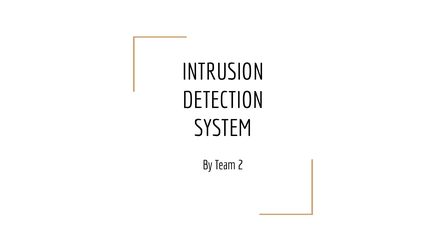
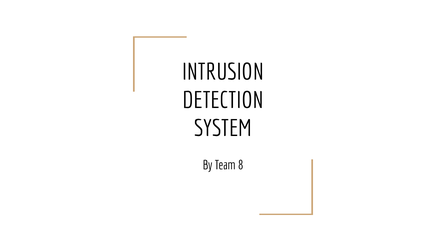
2: 2 -> 8
